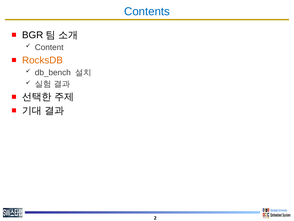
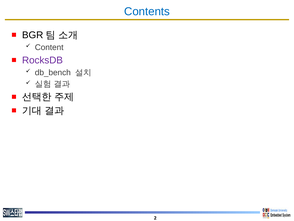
RocksDB colour: orange -> purple
